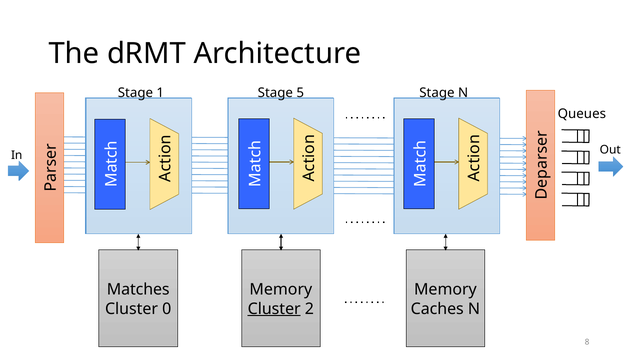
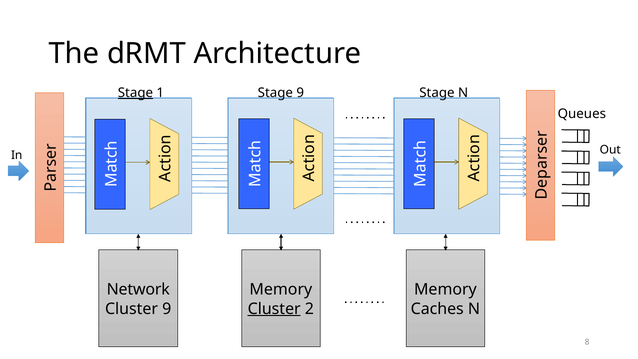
Stage at (135, 93) underline: none -> present
Stage 5: 5 -> 9
Matches: Matches -> Network
Cluster 0: 0 -> 9
